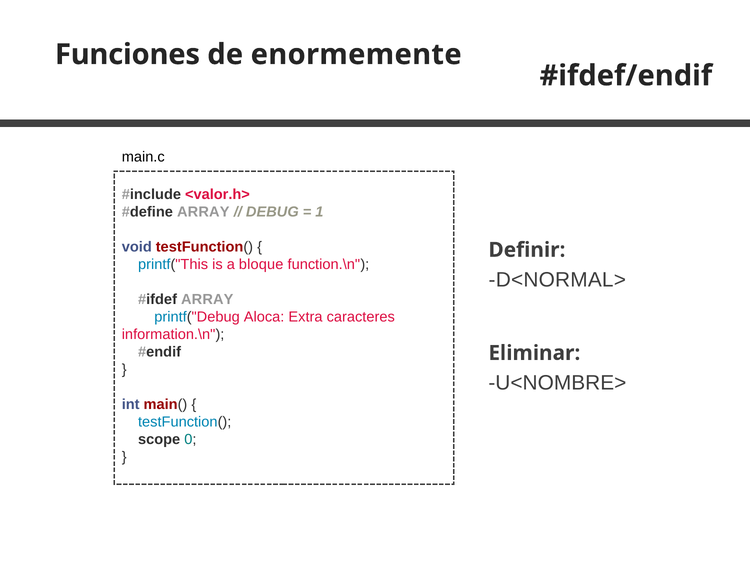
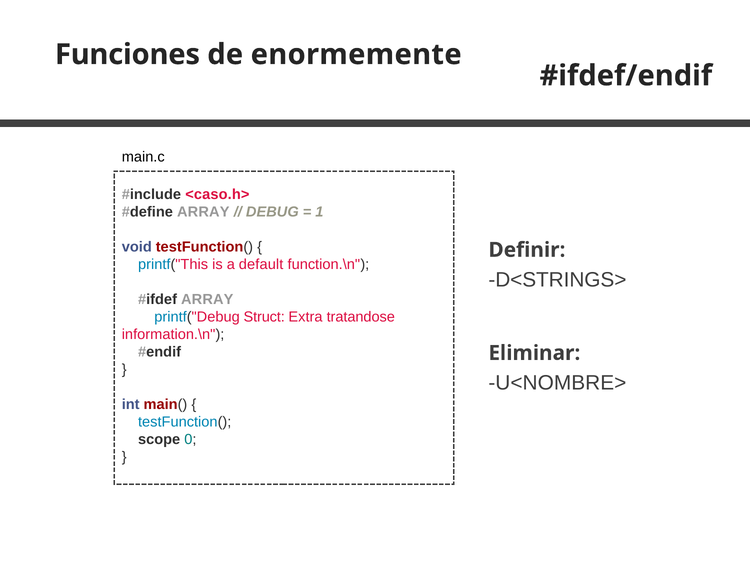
<valor.h>: <valor.h> -> <caso.h>
bloque: bloque -> default
D<NORMAL>: D<NORMAL> -> D<STRINGS>
Aloca: Aloca -> Struct
caracteres: caracteres -> tratandose
